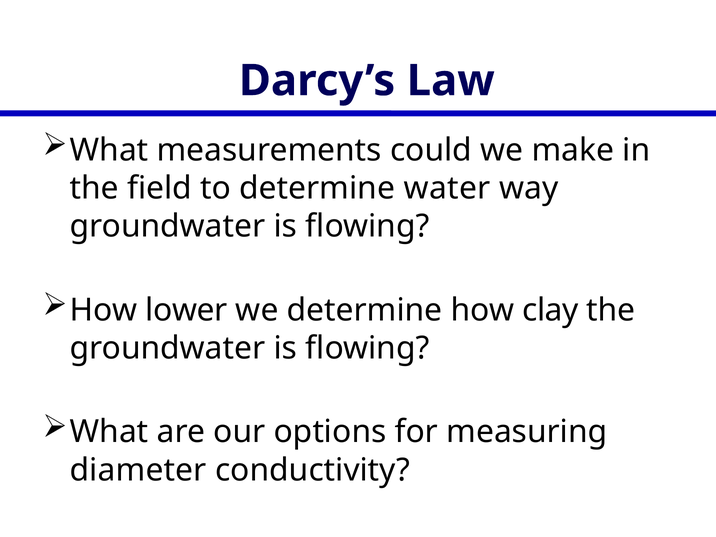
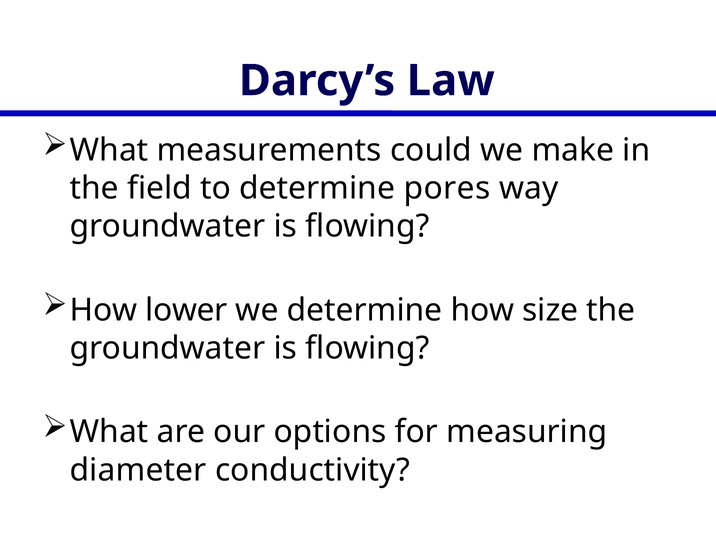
water: water -> pores
clay: clay -> size
